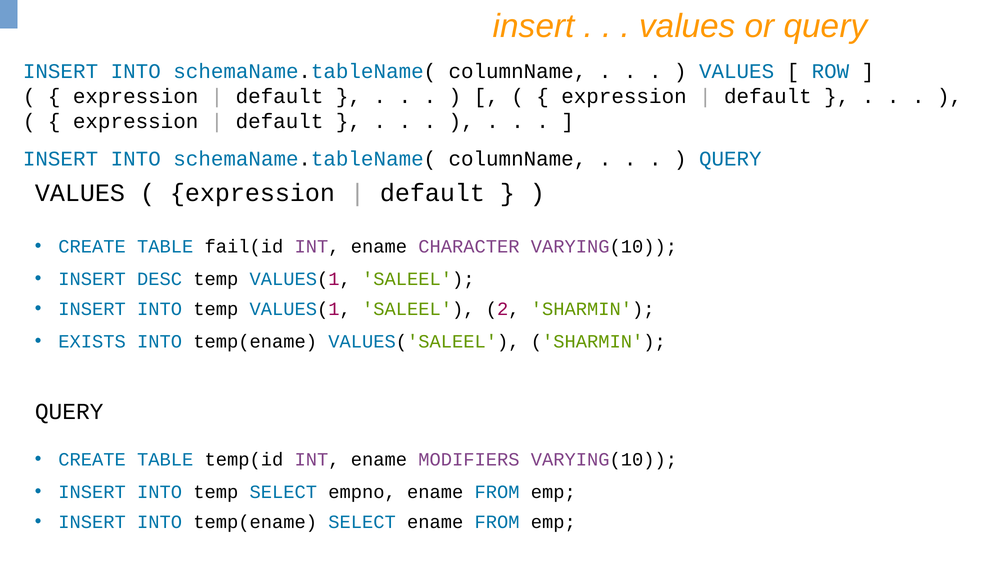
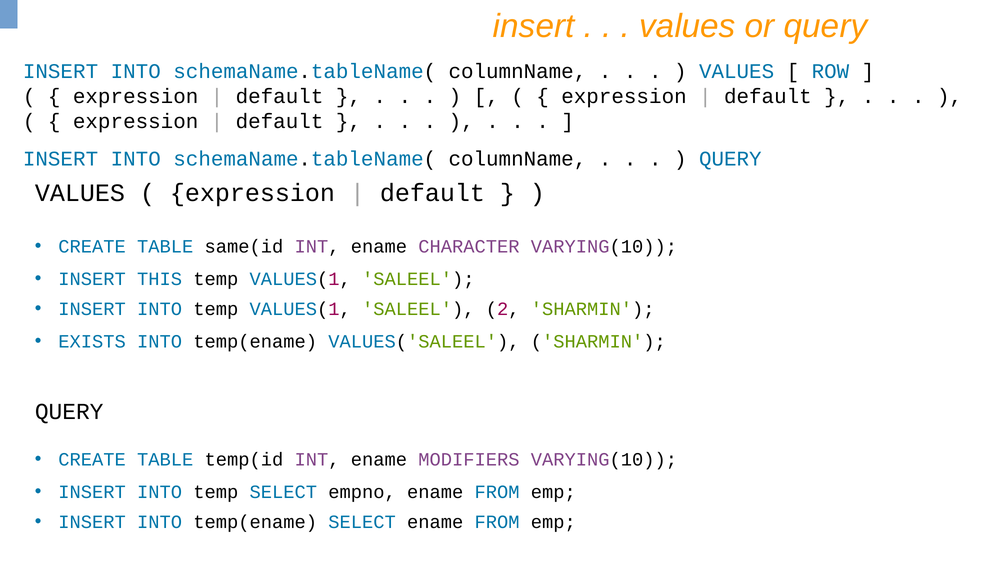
fail(id: fail(id -> same(id
DESC: DESC -> THIS
